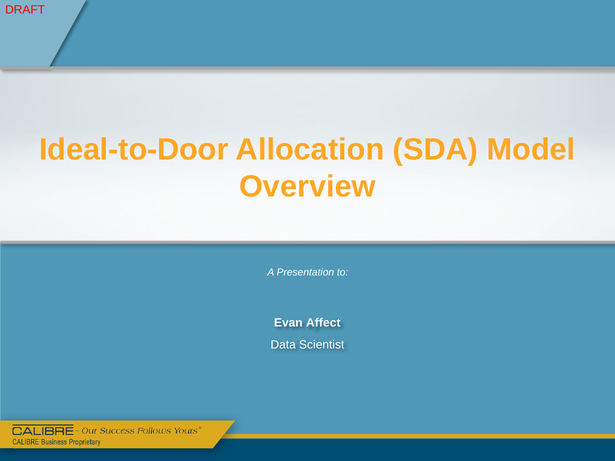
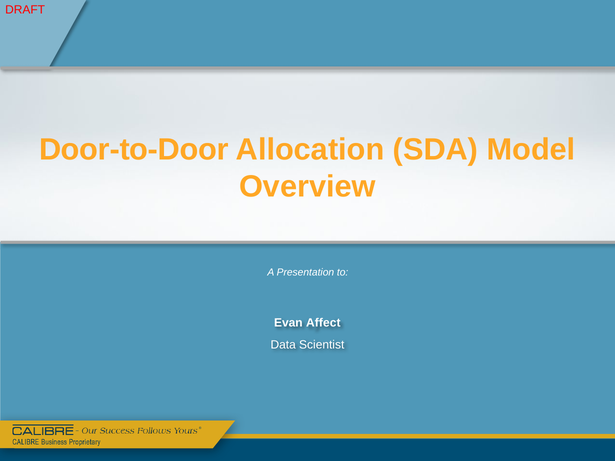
Ideal-to-Door: Ideal-to-Door -> Door-to-Door
